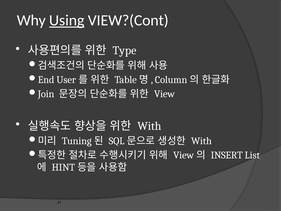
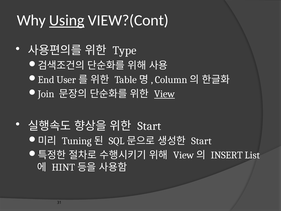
View underline: none -> present
With at (149, 126): With -> Start
With at (201, 141): With -> Start
